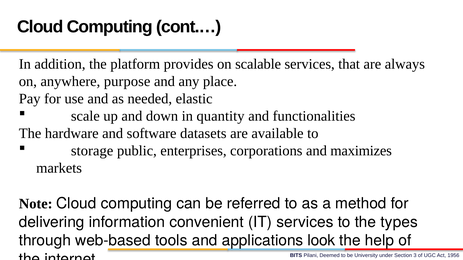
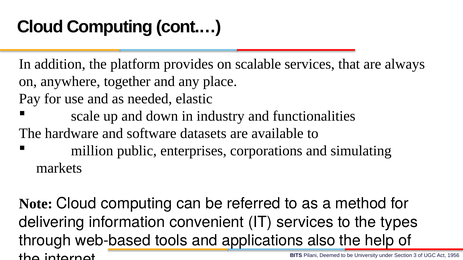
purpose: purpose -> together
quantity: quantity -> industry
storage: storage -> million
maximizes: maximizes -> simulating
look: look -> also
